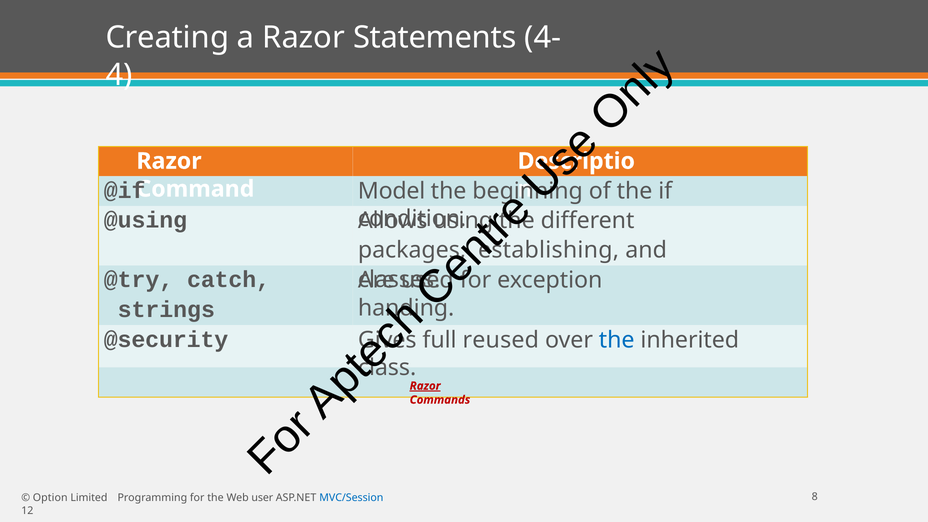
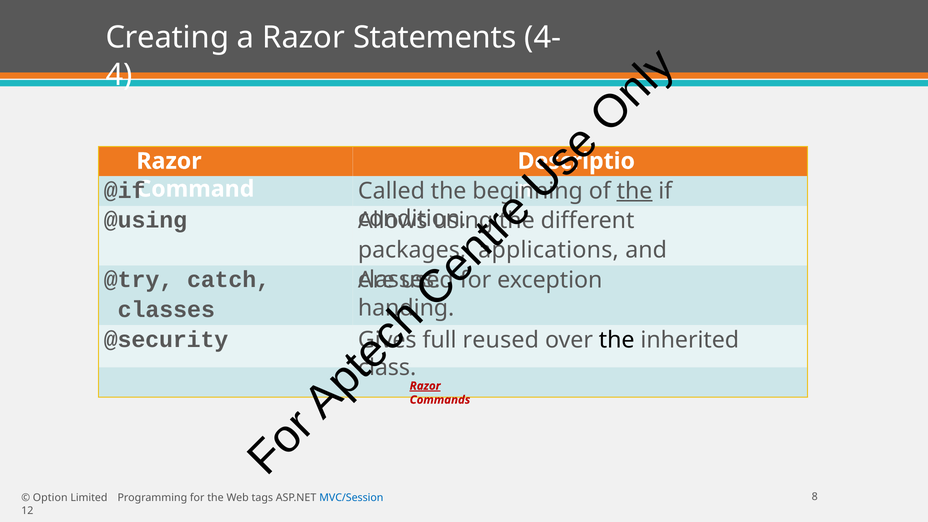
Model: Model -> Called
the at (635, 191) underline: none -> present
establishing: establishing -> applications
strings at (166, 310): strings -> classes
the at (617, 340) colour: blue -> black
user: user -> tags
